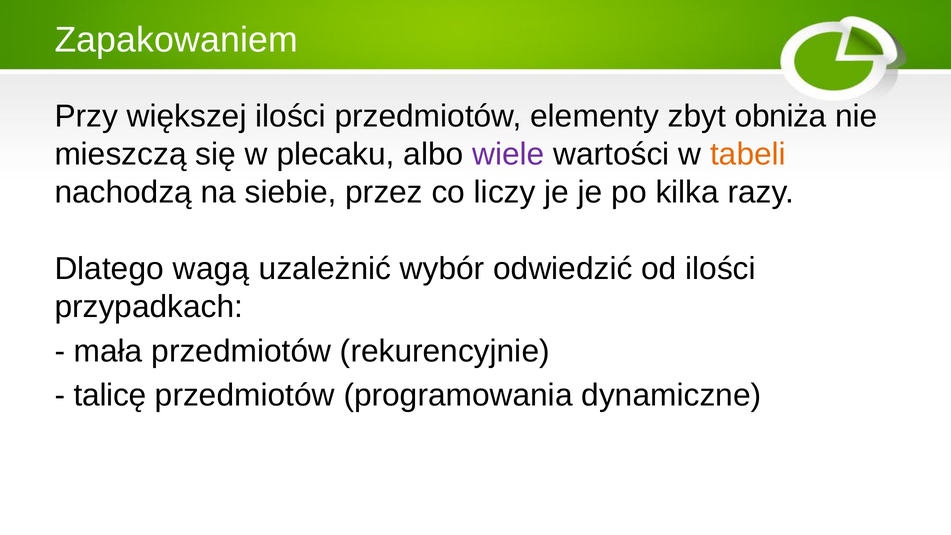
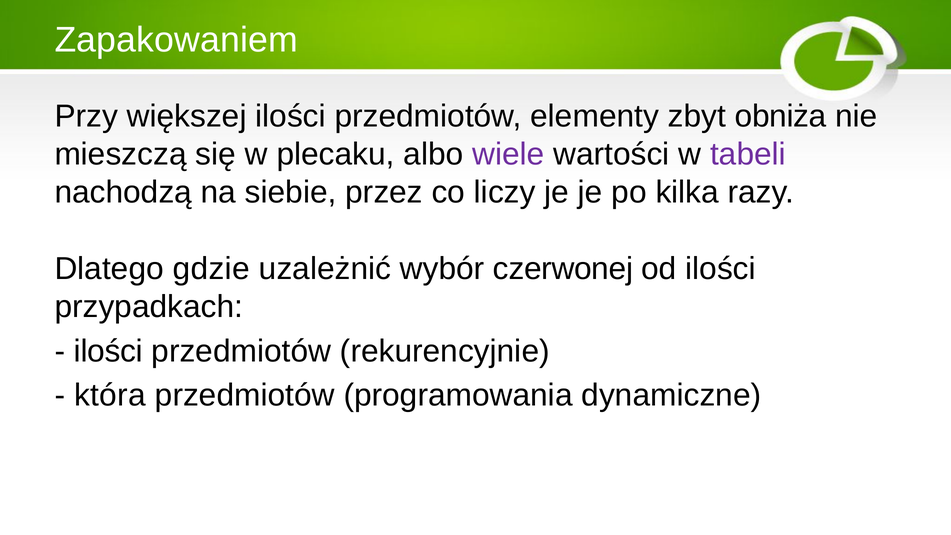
tabeli colour: orange -> purple
wagą: wagą -> gdzie
odwiedzić: odwiedzić -> czerwonej
mała at (108, 351): mała -> ilości
talicę: talicę -> która
